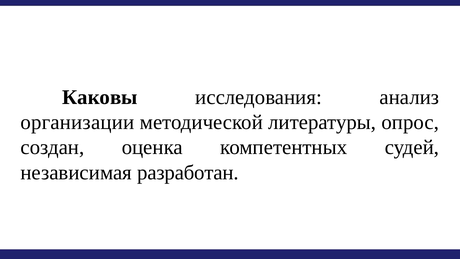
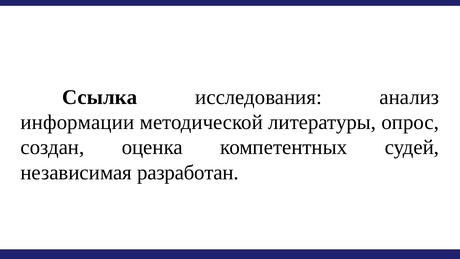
Каковы: Каковы -> Ссылка
организации: организации -> информации
